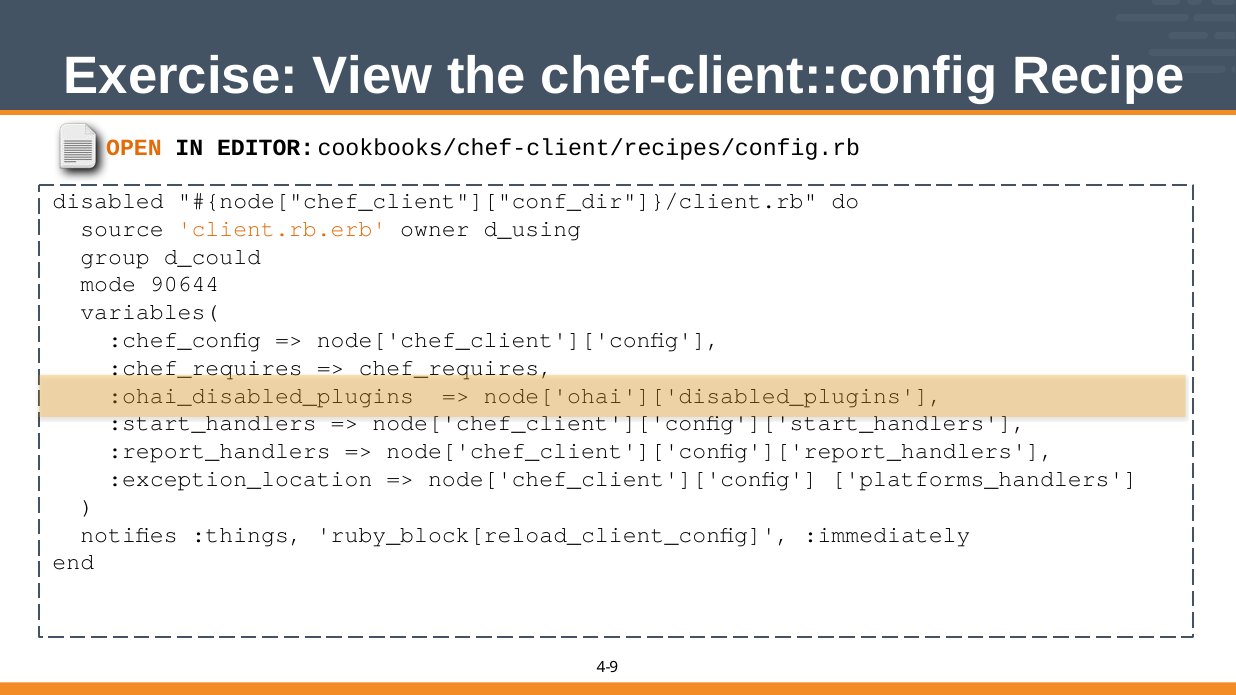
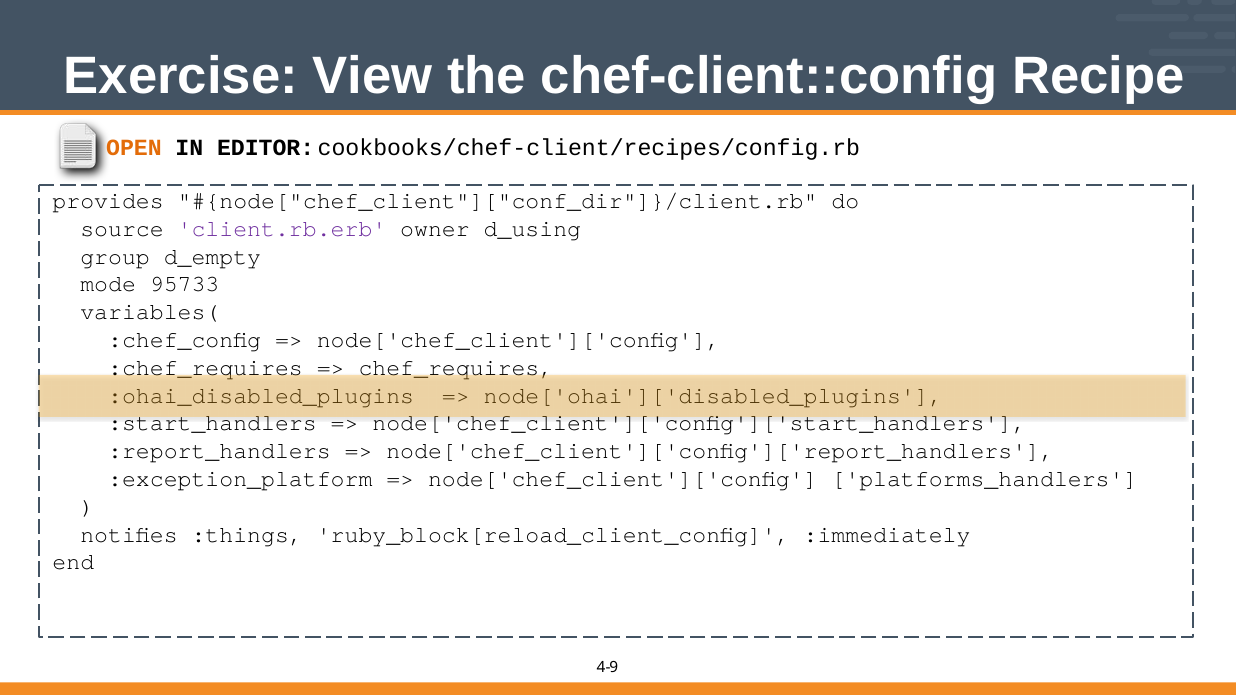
disabled: disabled -> provides
client.rb.erb colour: orange -> purple
d_could: d_could -> d_empty
90644: 90644 -> 95733
:exception_location: :exception_location -> :exception_platform
